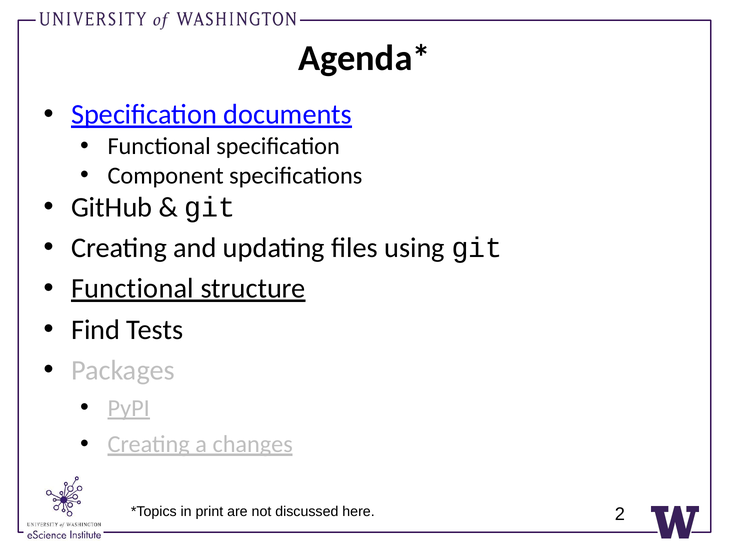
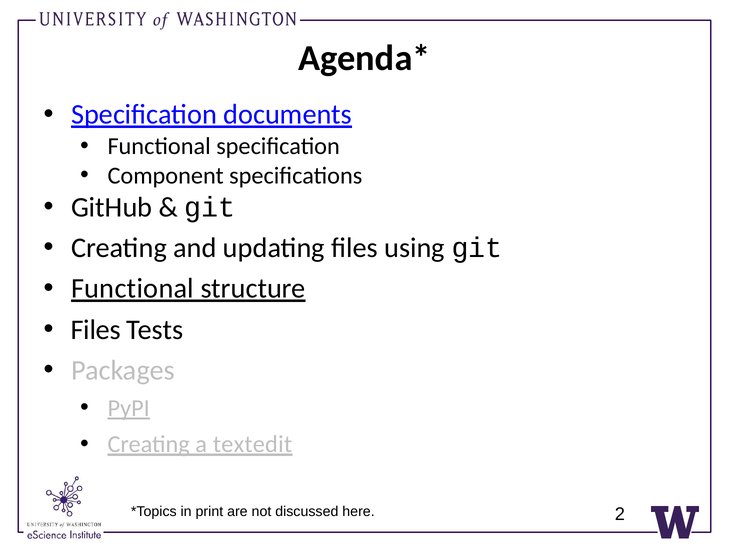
Find at (96, 330): Find -> Files
changes: changes -> textedit
